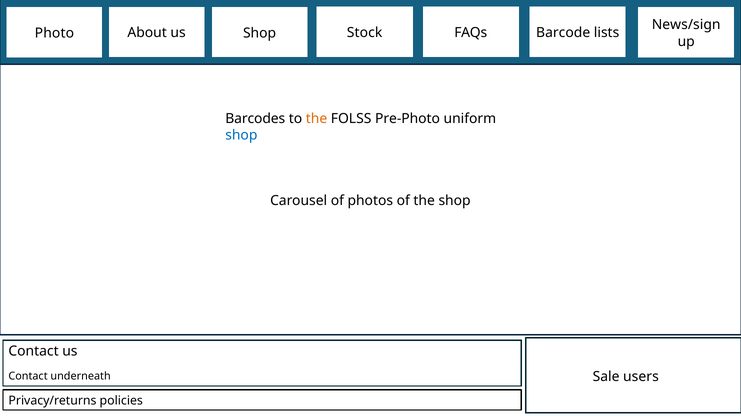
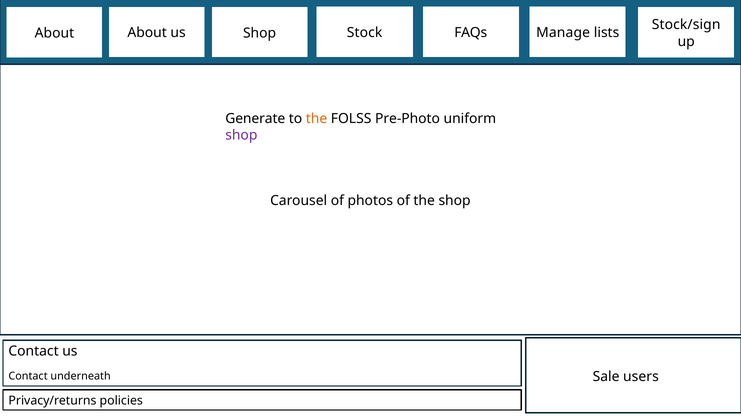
News/sign: News/sign -> Stock/sign
Barcode: Barcode -> Manage
Photo at (54, 33): Photo -> About
Barcodes: Barcodes -> Generate
shop at (241, 135) colour: blue -> purple
